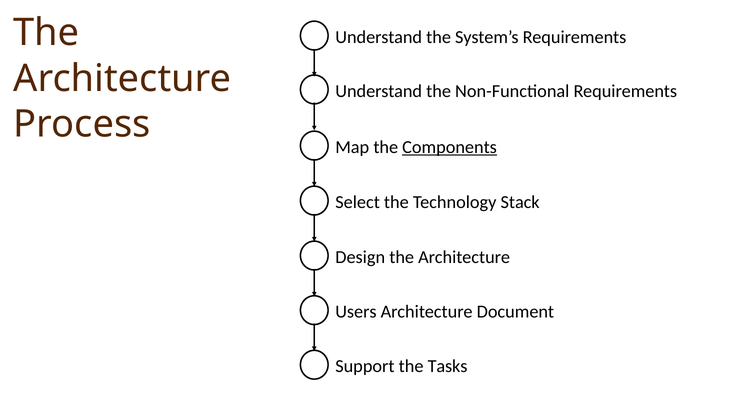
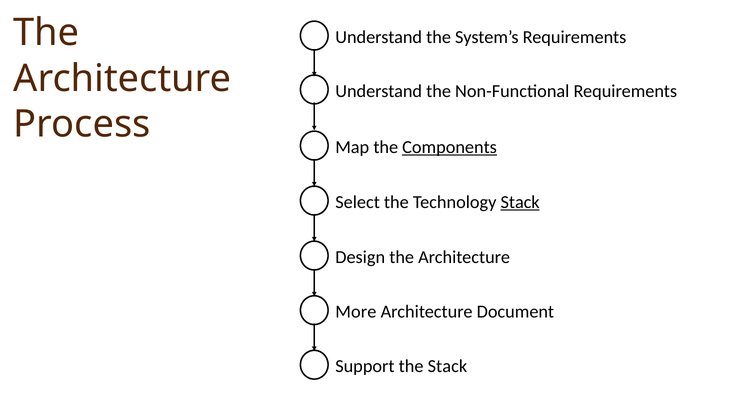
Stack at (520, 202) underline: none -> present
Users: Users -> More
the Tasks: Tasks -> Stack
